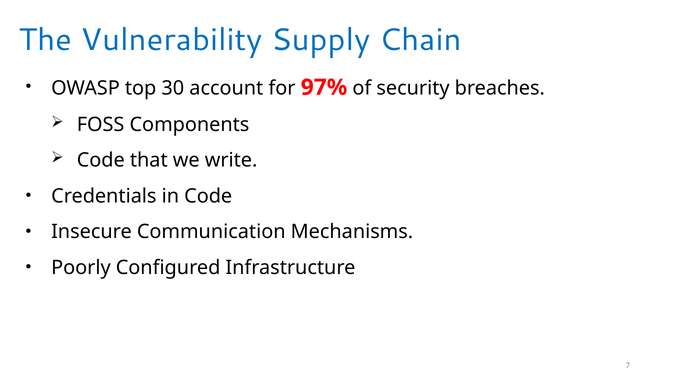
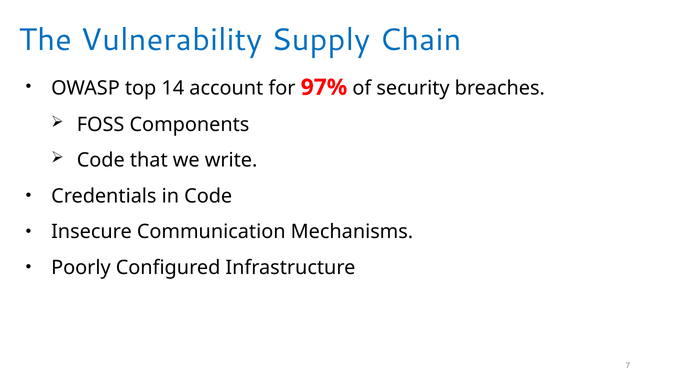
30: 30 -> 14
